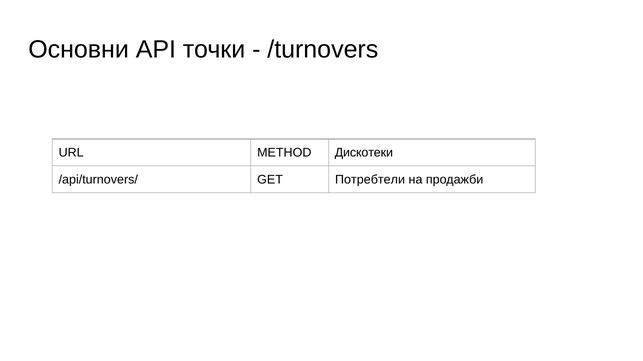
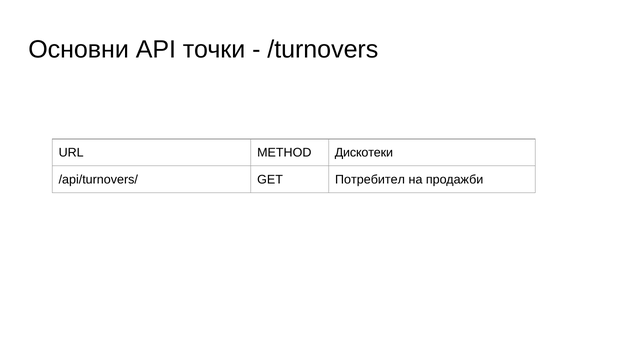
Потребтели: Потребтели -> Потребител
